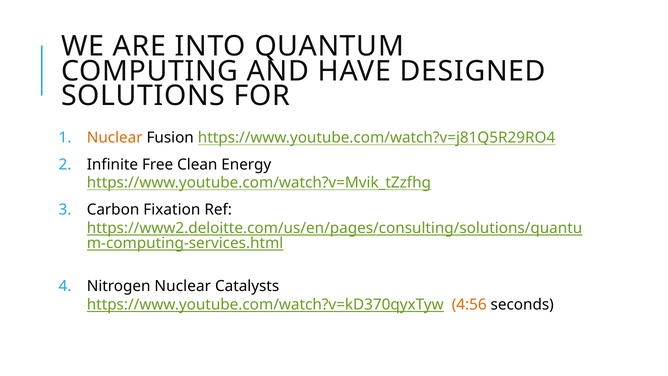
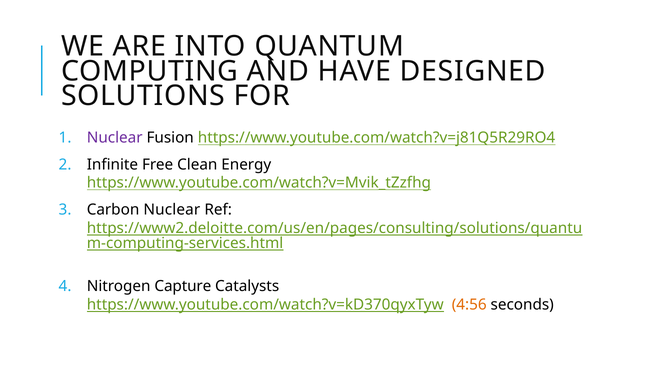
Nuclear at (115, 138) colour: orange -> purple
Carbon Fixation: Fixation -> Nuclear
Nitrogen Nuclear: Nuclear -> Capture
